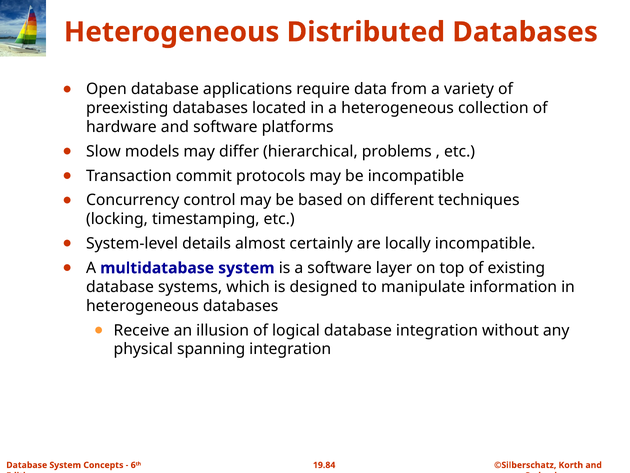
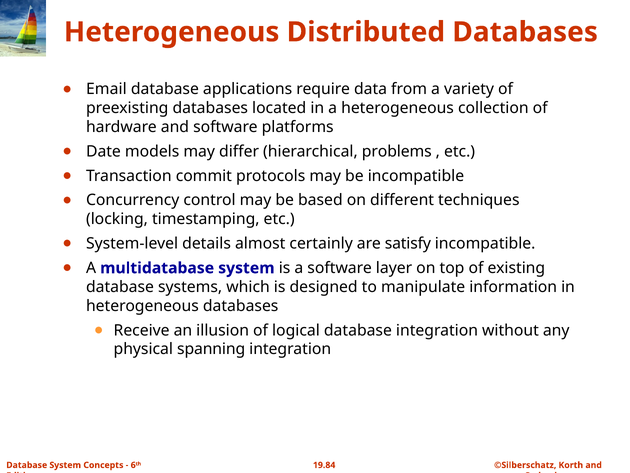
Open: Open -> Email
Slow: Slow -> Date
locally: locally -> satisfy
